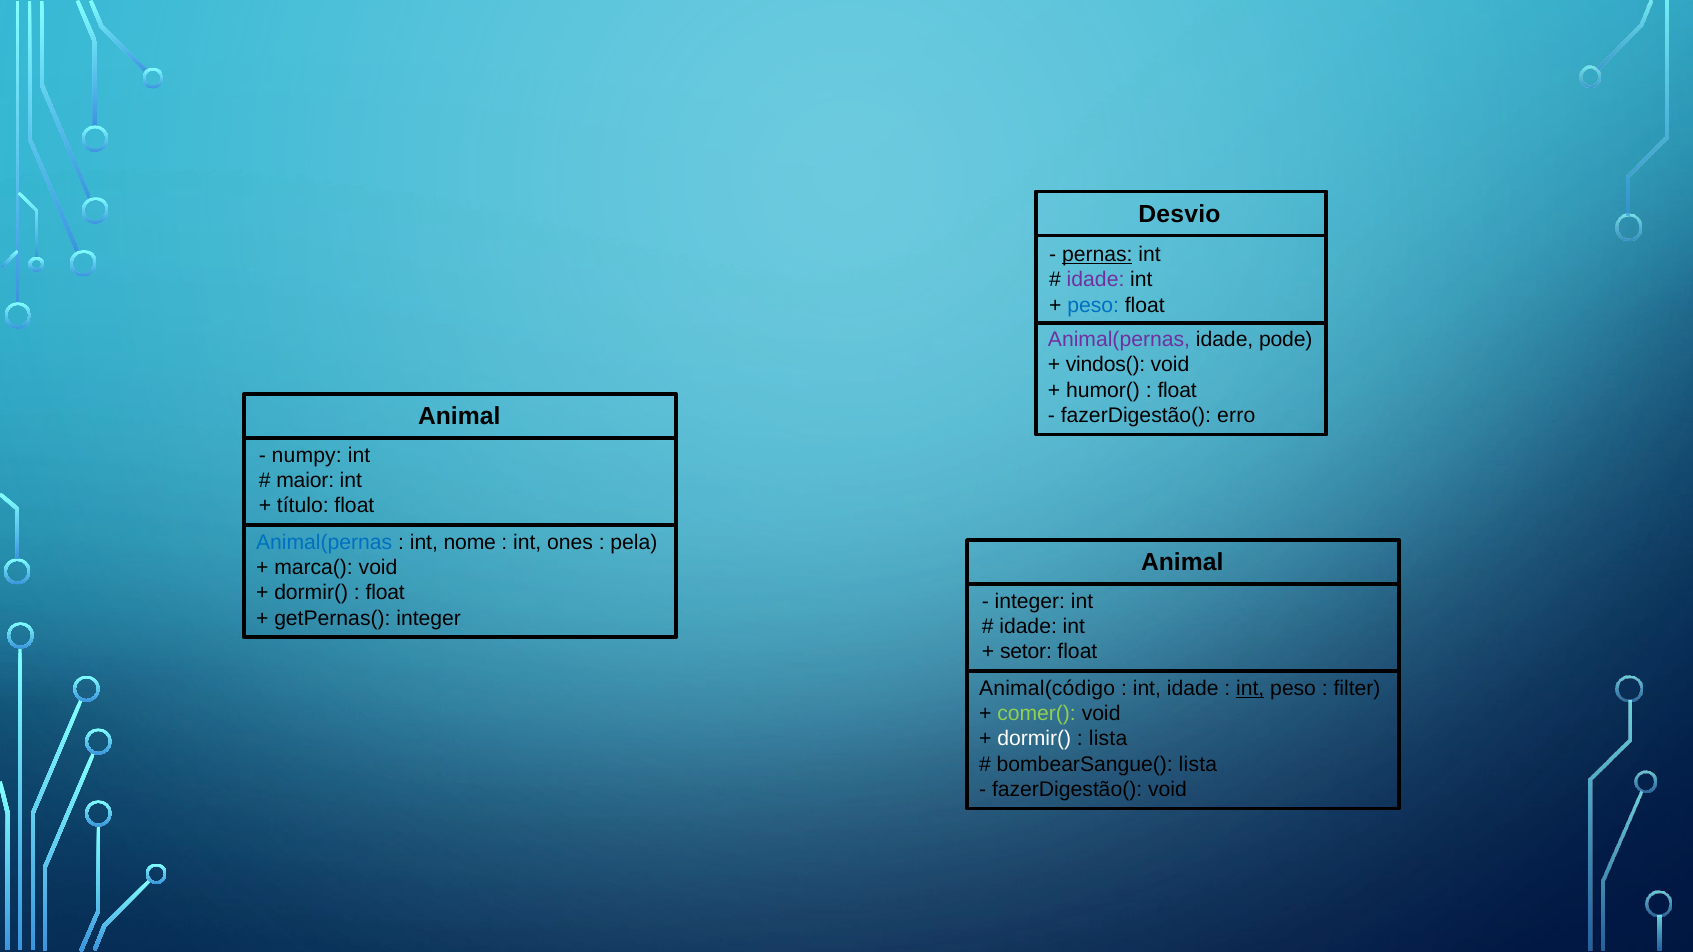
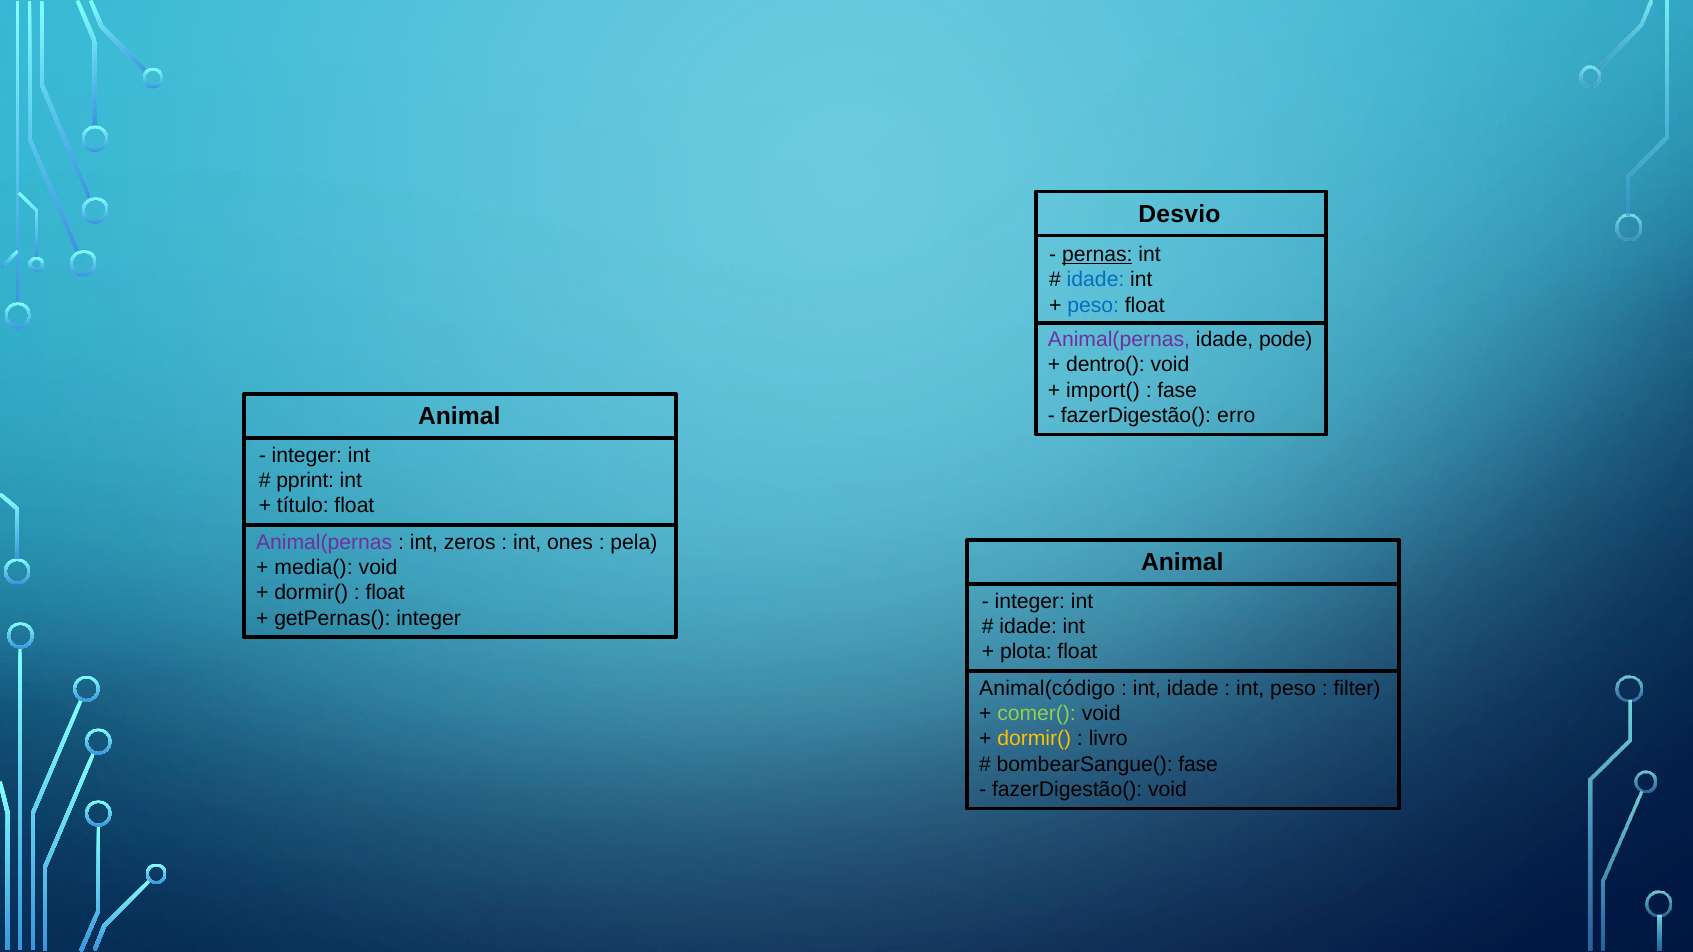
idade at (1096, 280) colour: purple -> blue
vindos(: vindos( -> dentro(
humor(: humor( -> import(
float at (1177, 390): float -> fase
numpy at (307, 455): numpy -> integer
maior: maior -> pprint
Animal(pernas at (324, 542) colour: blue -> purple
nome: nome -> zeros
marca(: marca( -> media(
setor: setor -> plota
int at (1250, 688) underline: present -> none
dormir( at (1034, 739) colour: white -> yellow
lista at (1108, 739): lista -> livro
bombearSangue( lista: lista -> fase
